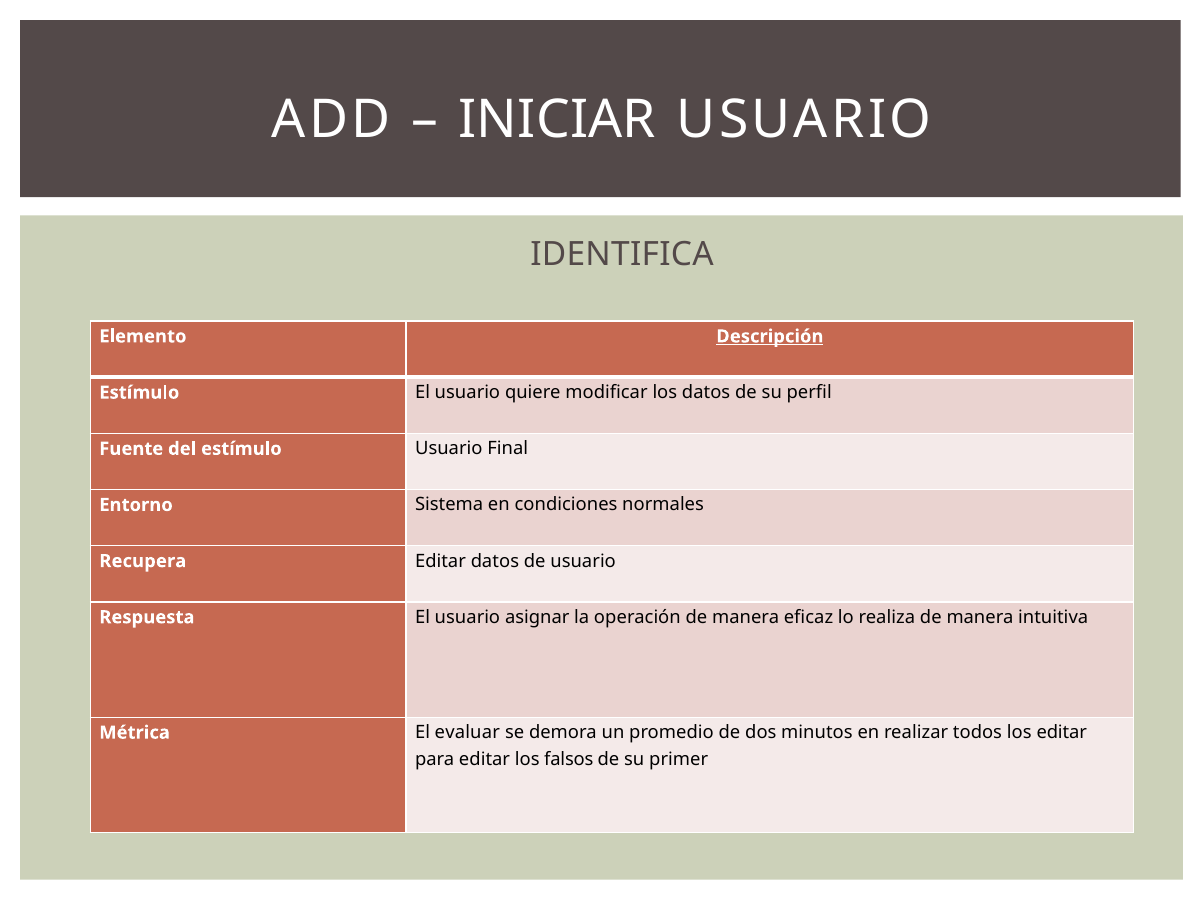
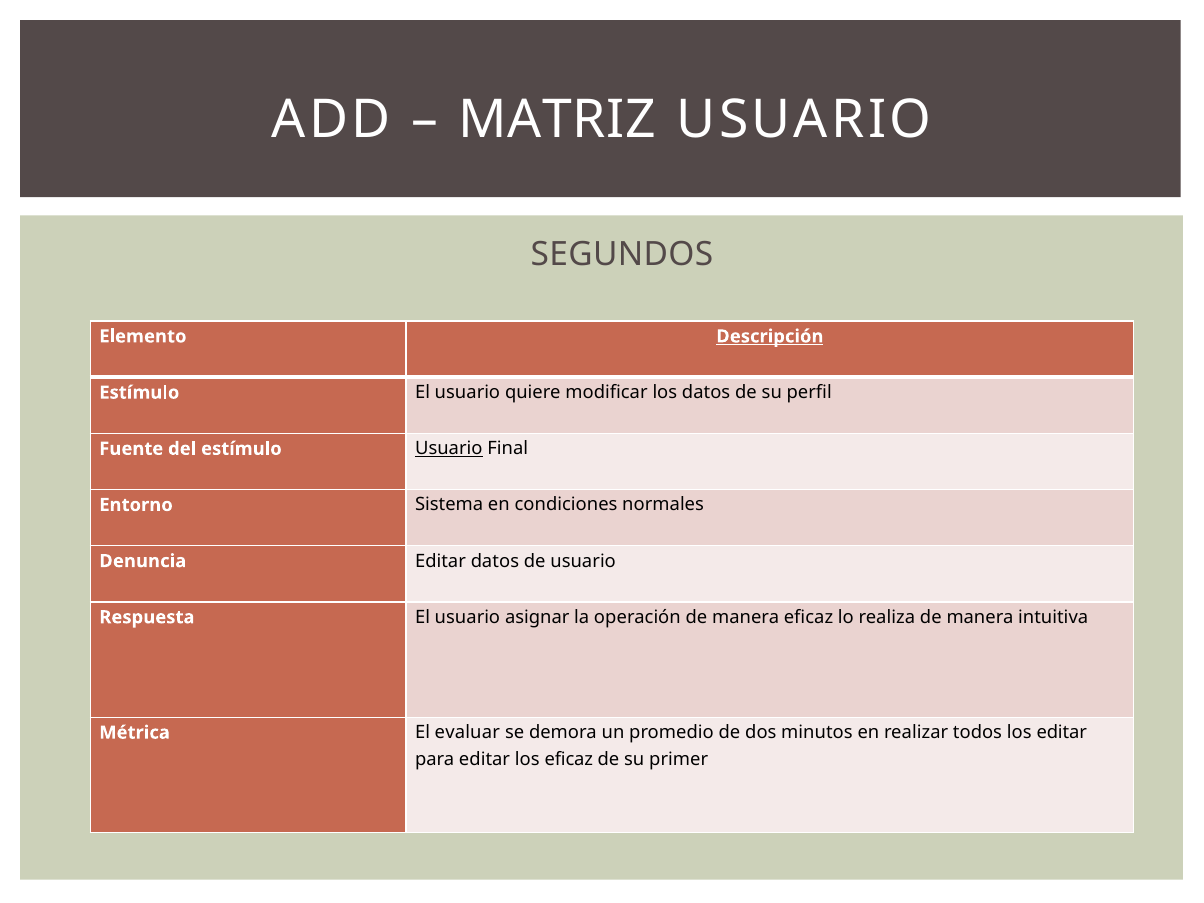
INICIAR: INICIAR -> MATRIZ
IDENTIFICA: IDENTIFICA -> SEGUNDOS
Usuario at (449, 449) underline: none -> present
Recupera: Recupera -> Denuncia
los falsos: falsos -> eficaz
